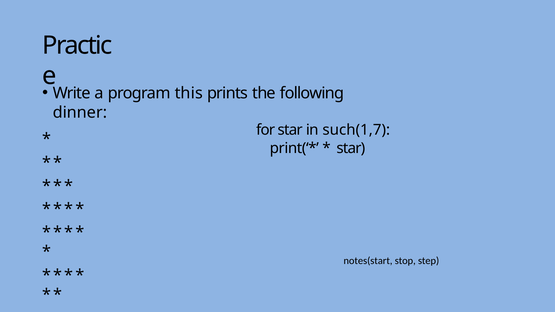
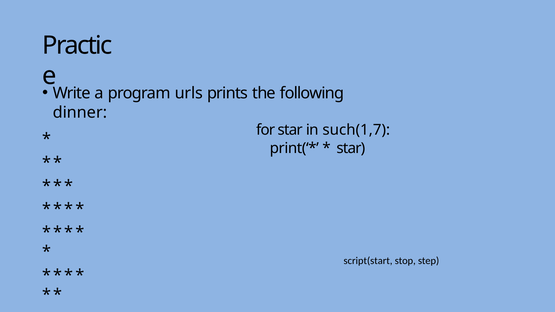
this: this -> urls
notes(start: notes(start -> script(start
